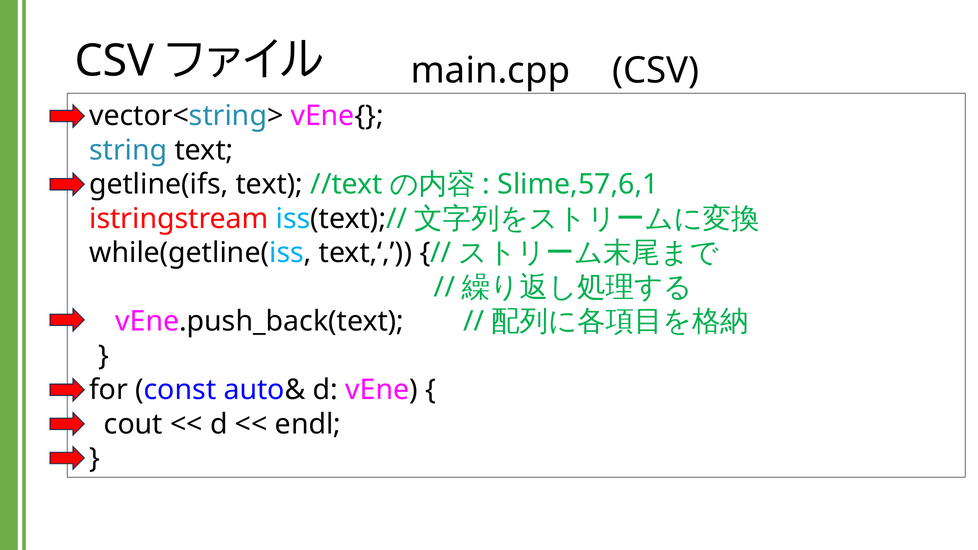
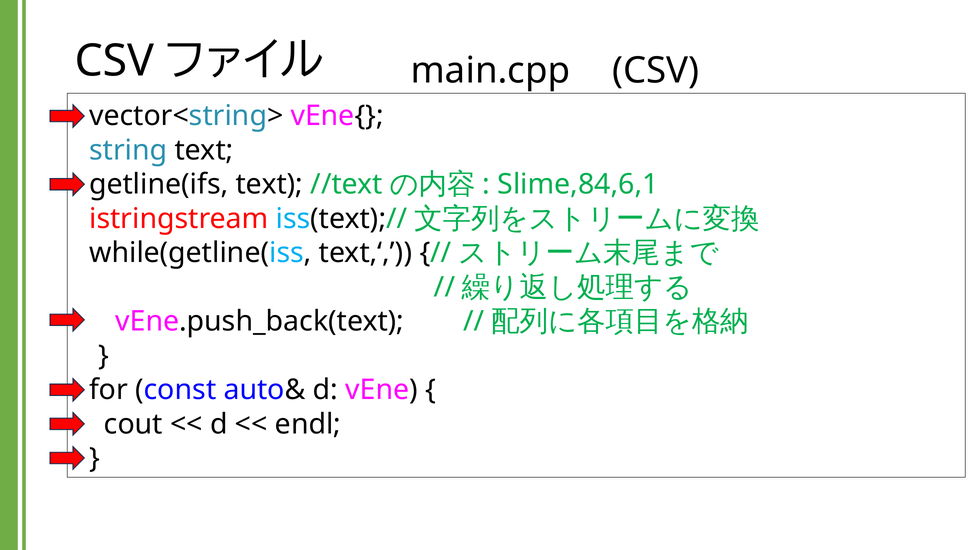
Slime,57,6,1: Slime,57,6,1 -> Slime,84,6,1
